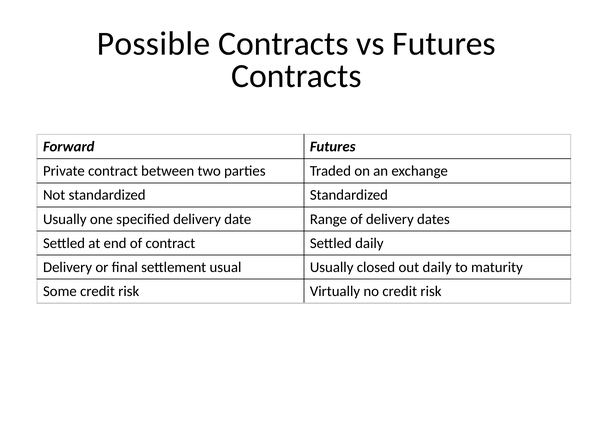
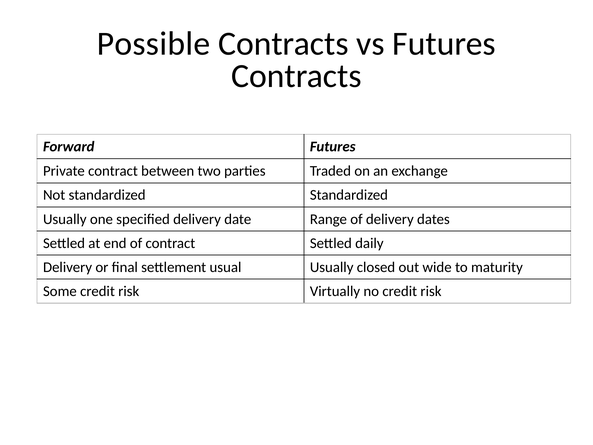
out daily: daily -> wide
